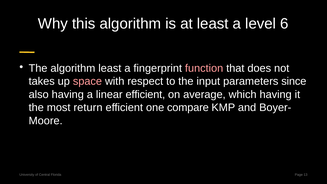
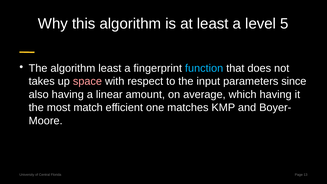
6: 6 -> 5
function colour: pink -> light blue
linear efficient: efficient -> amount
return: return -> match
compare: compare -> matches
